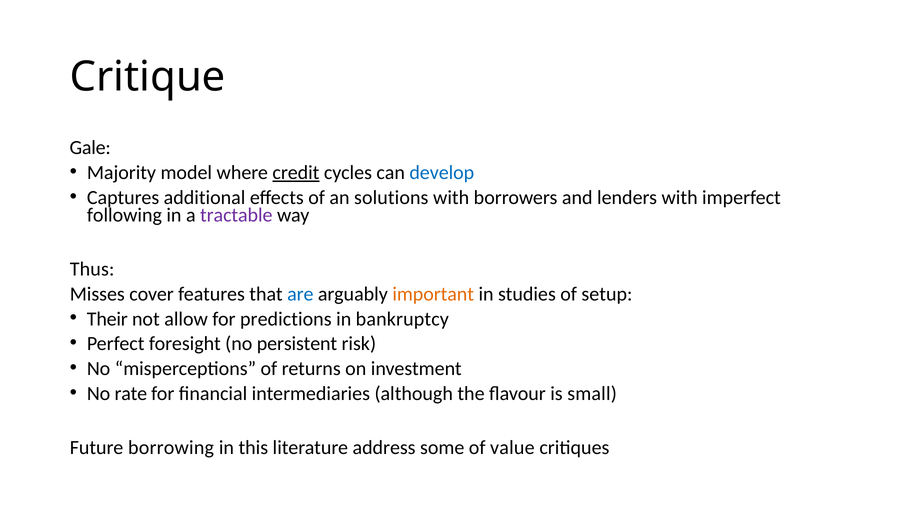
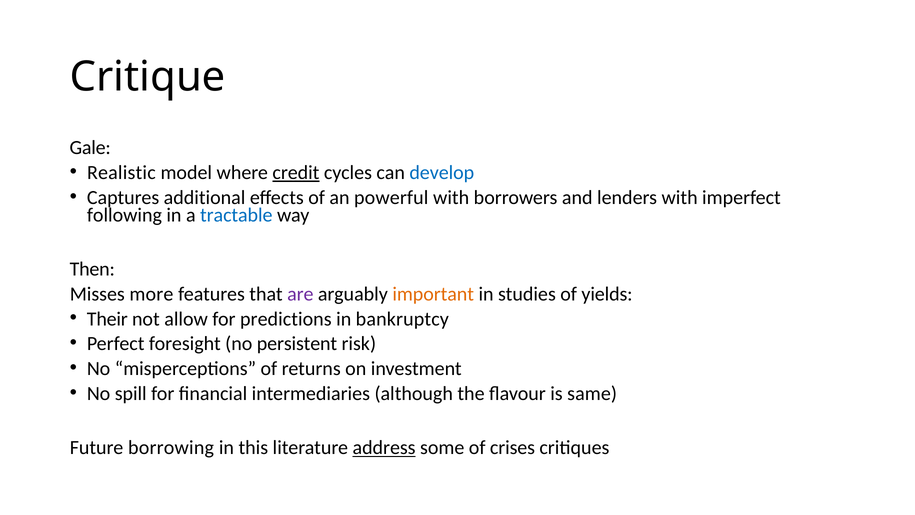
Majority: Majority -> Realistic
solutions: solutions -> powerful
tractable colour: purple -> blue
Thus: Thus -> Then
cover: cover -> more
are colour: blue -> purple
setup: setup -> yields
rate: rate -> spill
small: small -> same
address underline: none -> present
value: value -> crises
